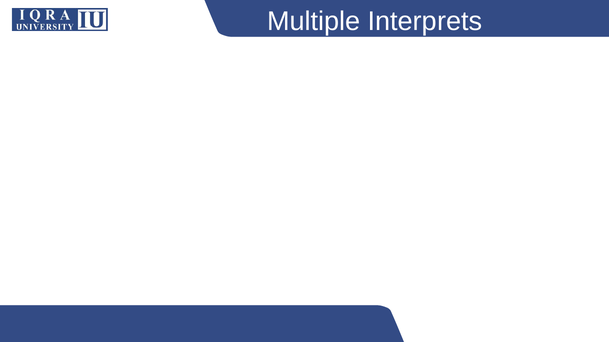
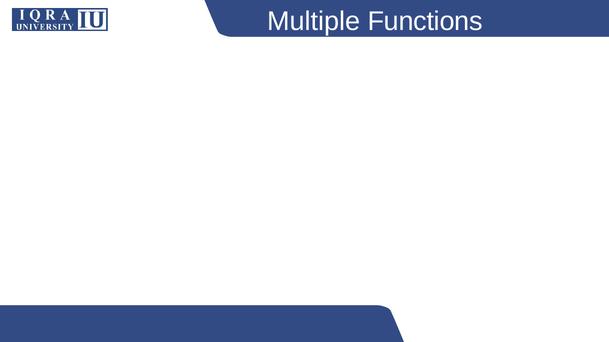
Interprets: Interprets -> Functions
